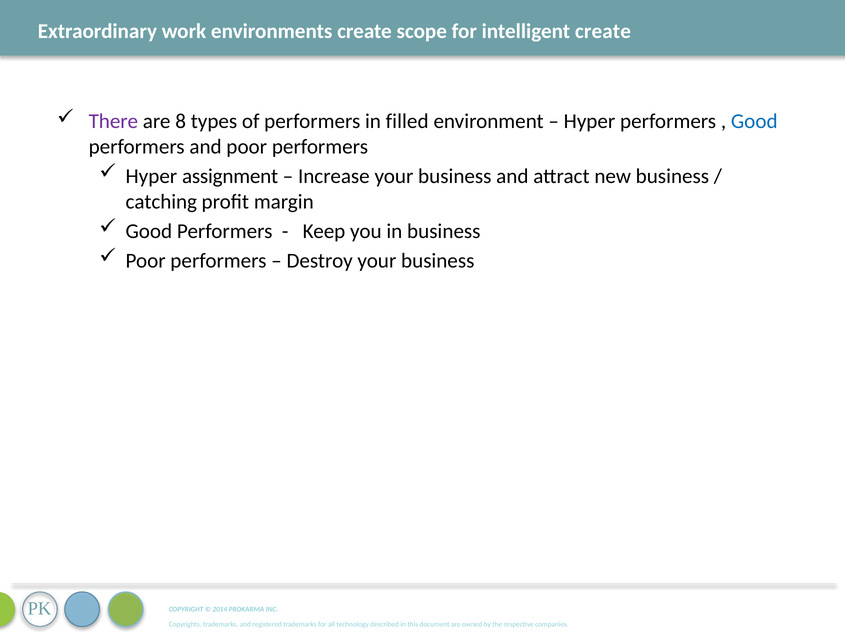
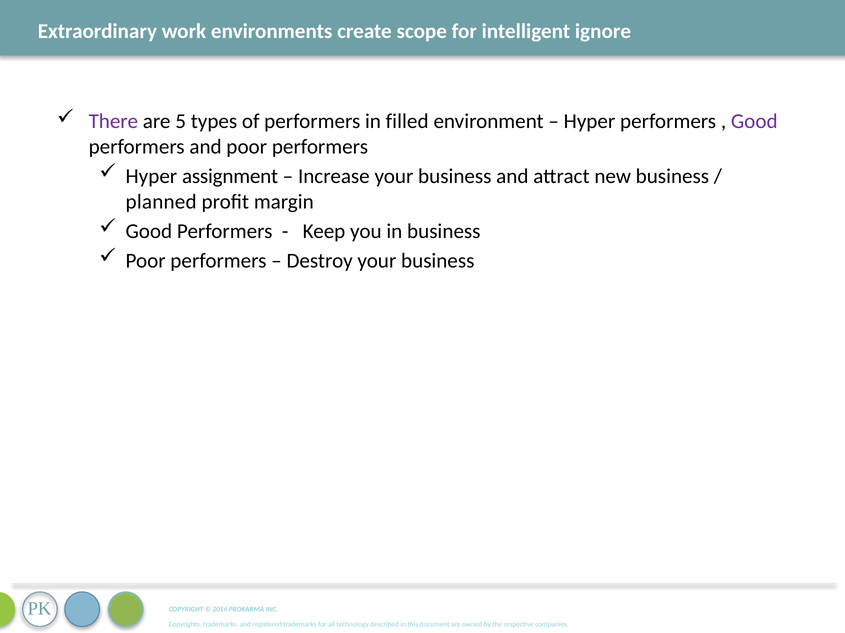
intelligent create: create -> ignore
8: 8 -> 5
Good at (754, 122) colour: blue -> purple
catching: catching -> planned
